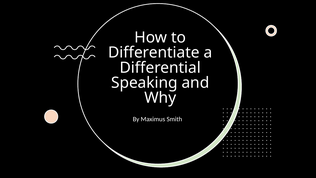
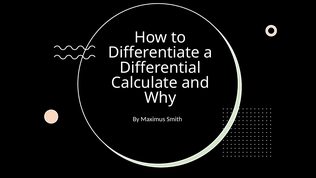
Speaking: Speaking -> Calculate
